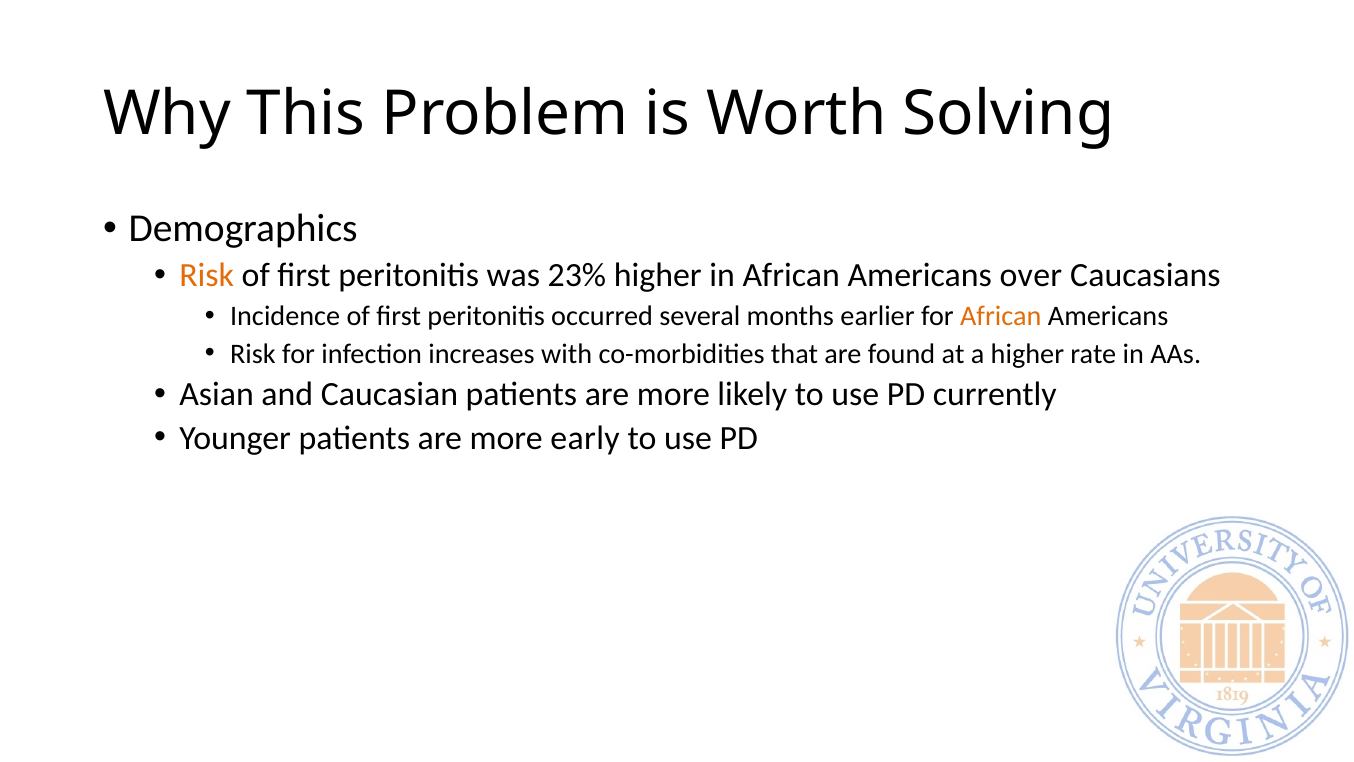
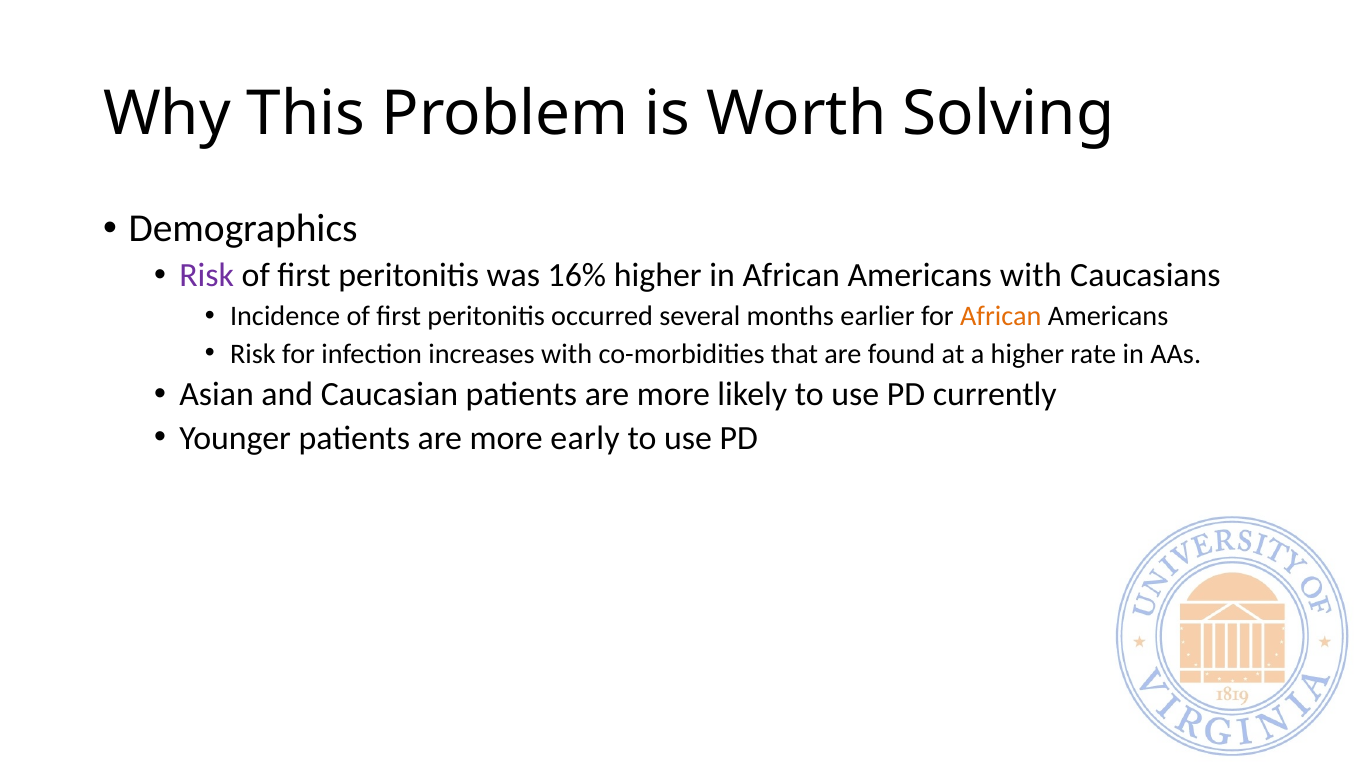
Risk at (207, 276) colour: orange -> purple
23%: 23% -> 16%
Americans over: over -> with
